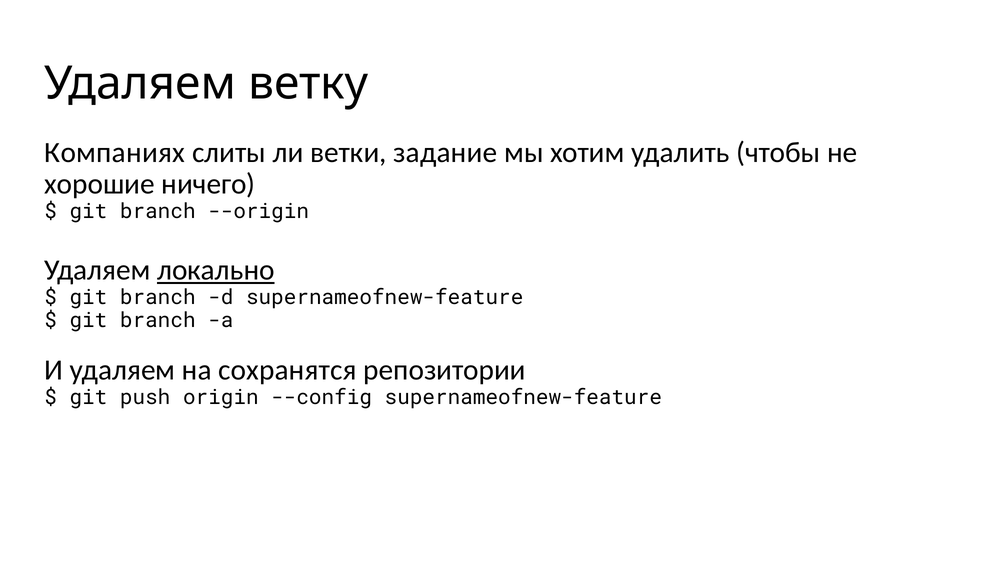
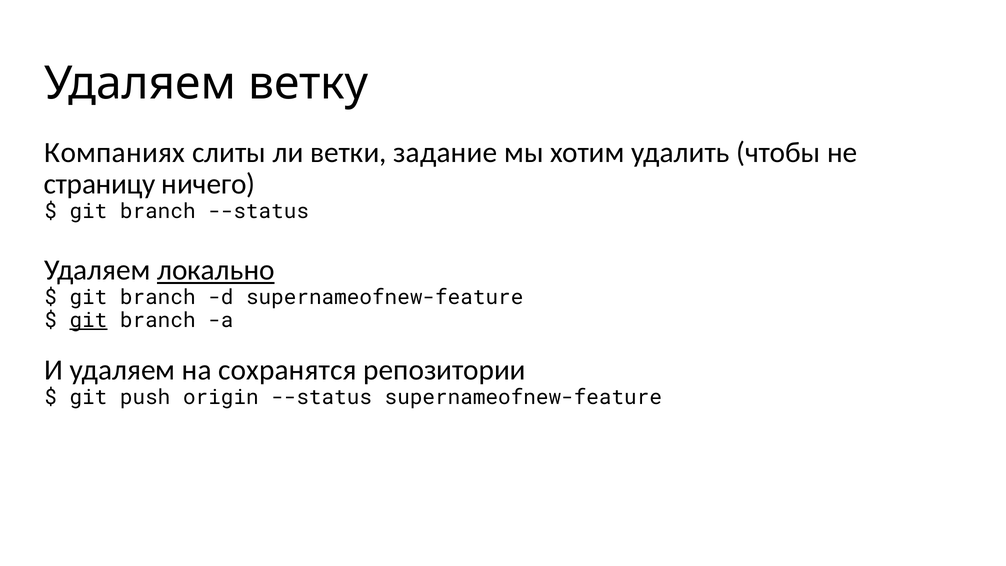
хорошие: хорошие -> страницу
branch --origin: --origin -> --status
git at (88, 320) underline: none -> present
origin --config: --config -> --status
